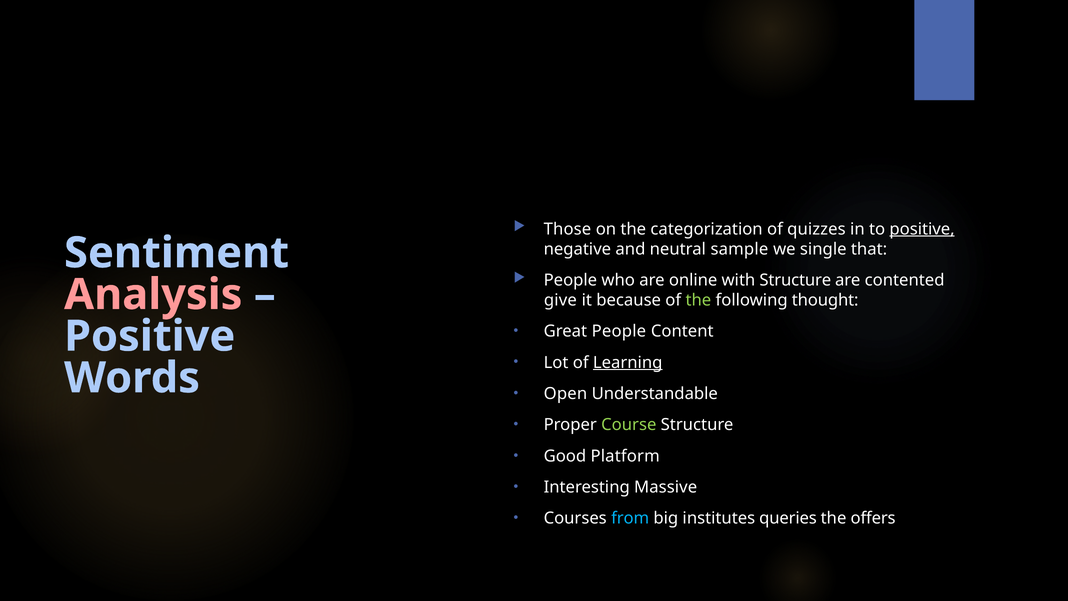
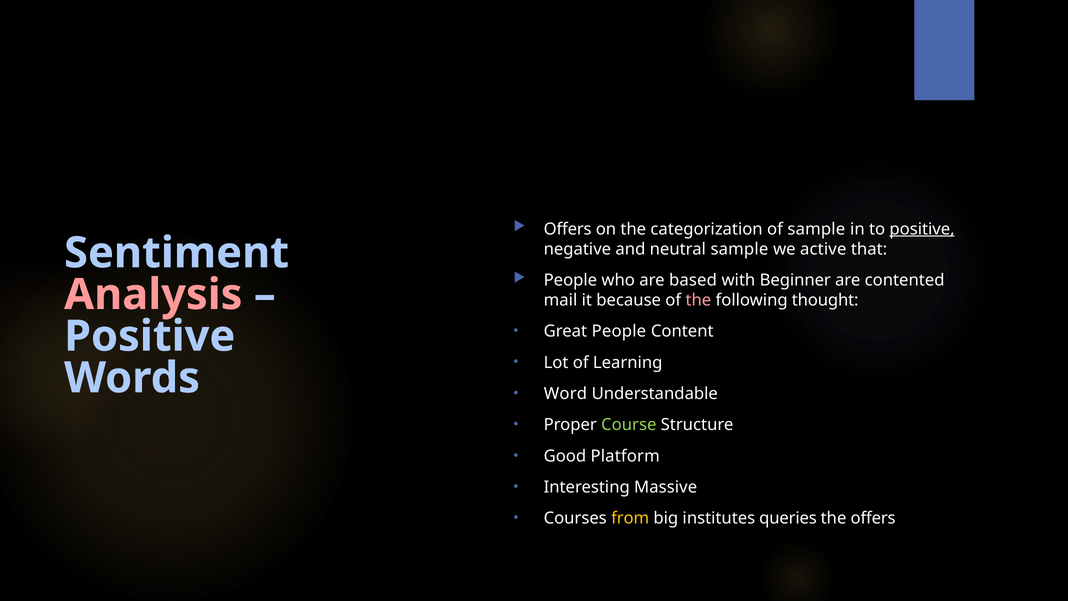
Those at (567, 229): Those -> Offers
of quizzes: quizzes -> sample
single: single -> active
online: online -> based
with Structure: Structure -> Beginner
give: give -> mail
the at (698, 300) colour: light green -> pink
Learning underline: present -> none
Open: Open -> Word
from colour: light blue -> yellow
